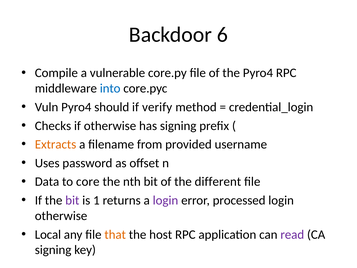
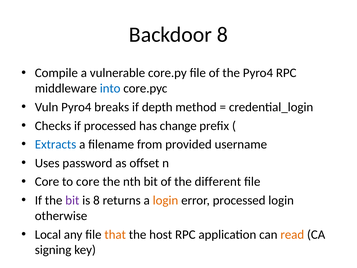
Backdoor 6: 6 -> 8
should: should -> breaks
verify: verify -> depth
if otherwise: otherwise -> processed
has signing: signing -> change
Extracts colour: orange -> blue
Data at (47, 182): Data -> Core
is 1: 1 -> 8
login at (165, 200) colour: purple -> orange
read colour: purple -> orange
